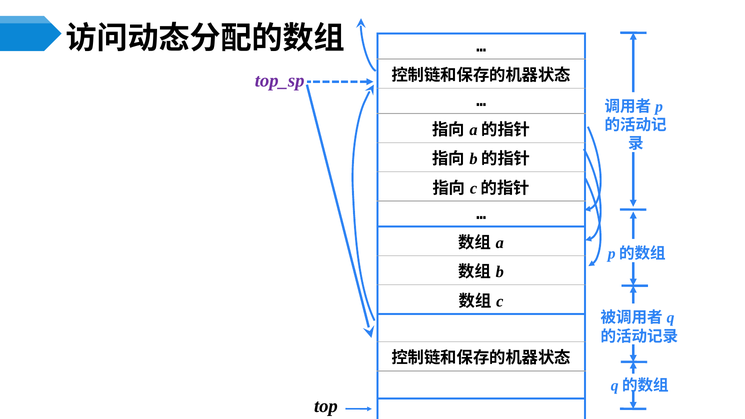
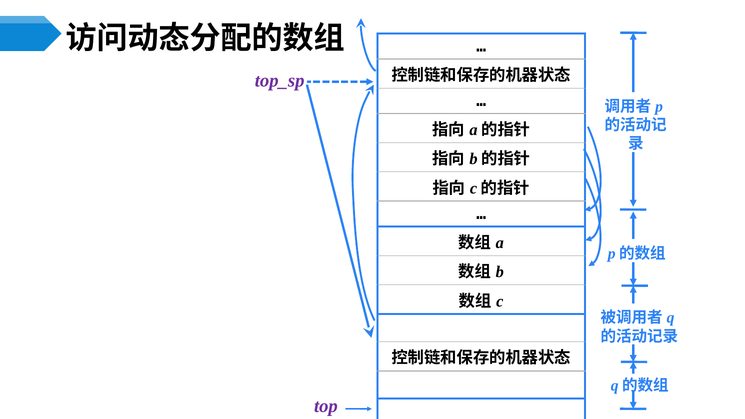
top colour: black -> purple
